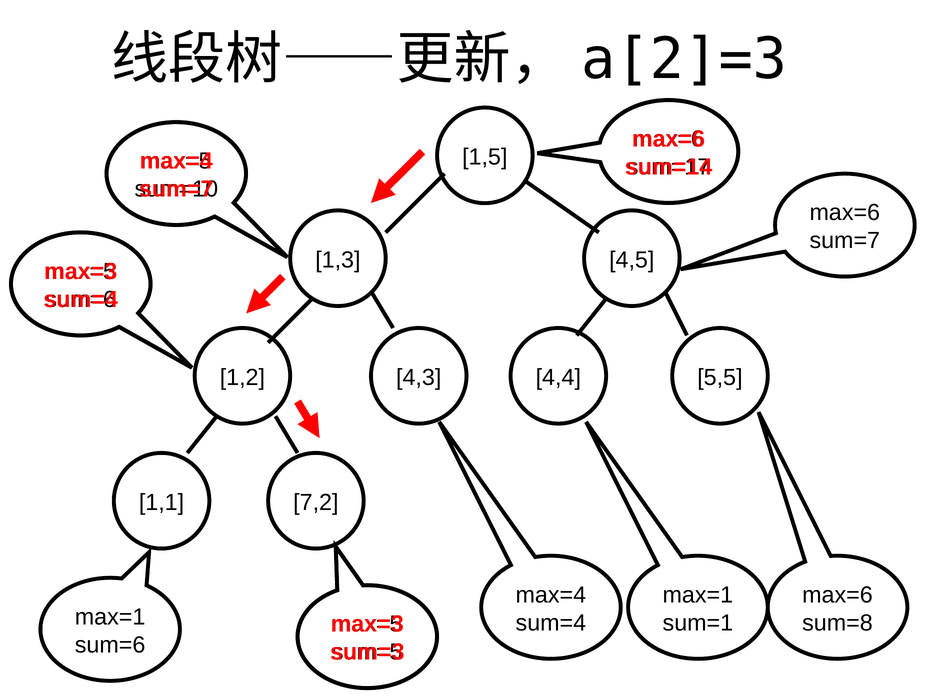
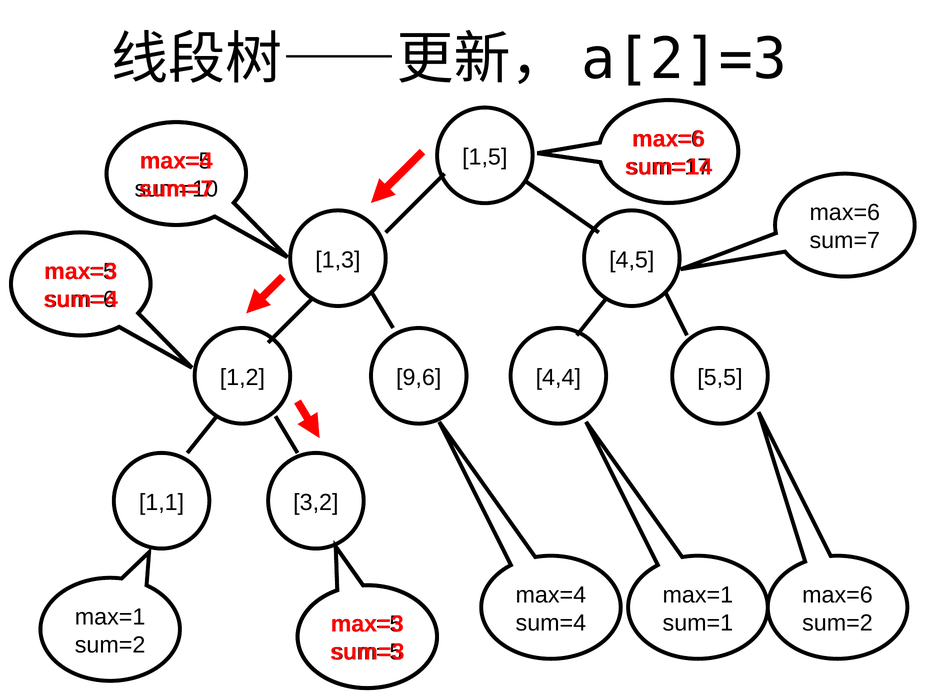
4,3: 4,3 -> 9,6
7,2: 7,2 -> 3,2
sum=8 at (837, 623): sum=8 -> sum=2
sum=6 at (110, 645): sum=6 -> sum=2
